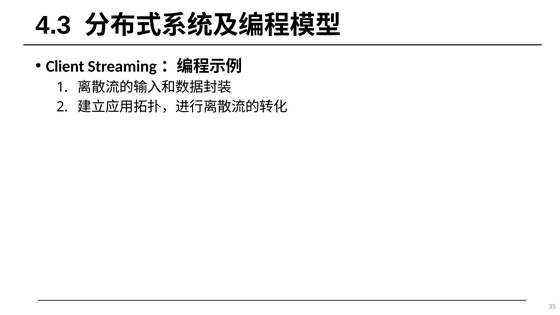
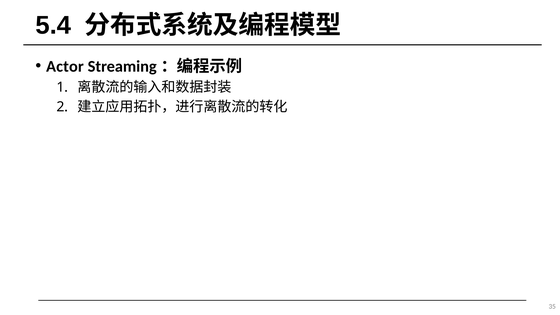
4.3: 4.3 -> 5.4
Client: Client -> Actor
